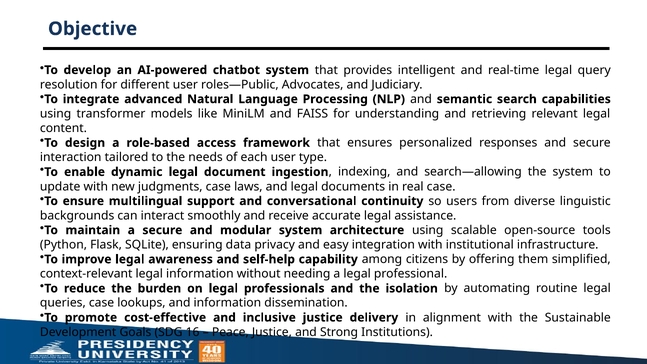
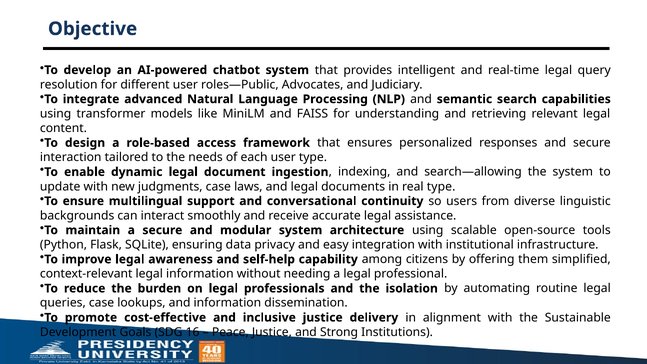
real case: case -> type
